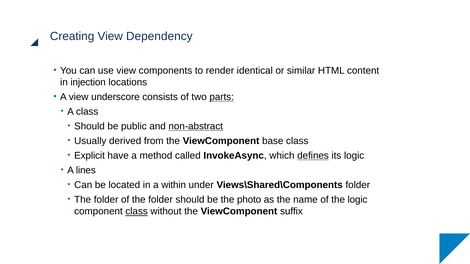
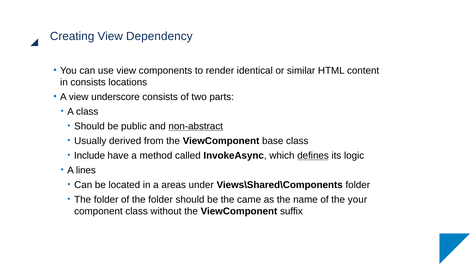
in injection: injection -> consists
parts underline: present -> none
Explicit: Explicit -> Include
within: within -> areas
photo: photo -> came
the logic: logic -> your
class at (137, 212) underline: present -> none
